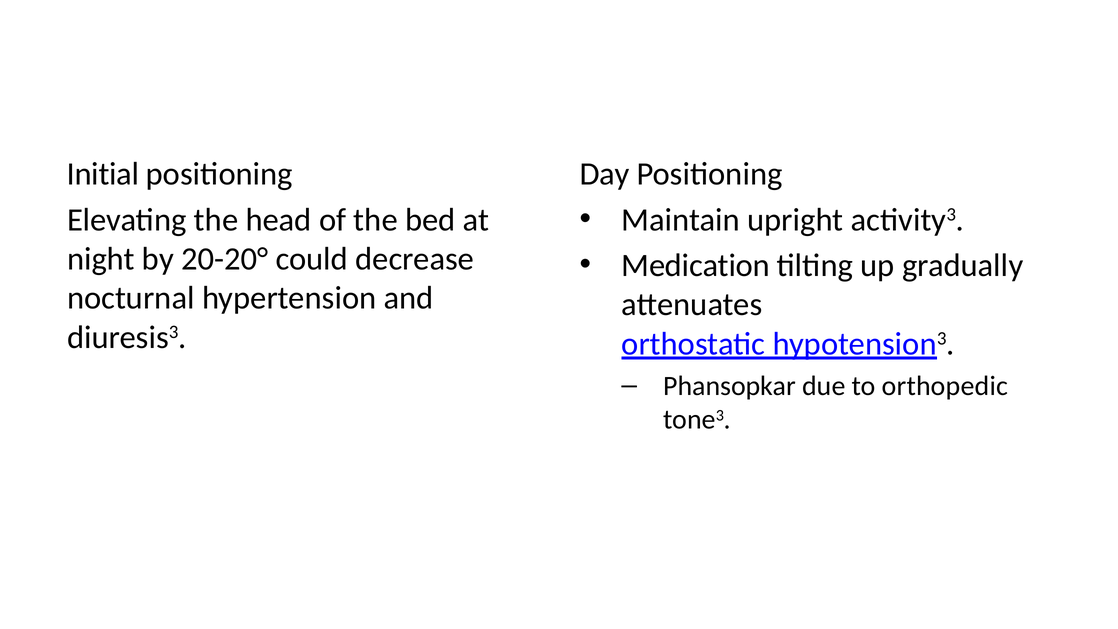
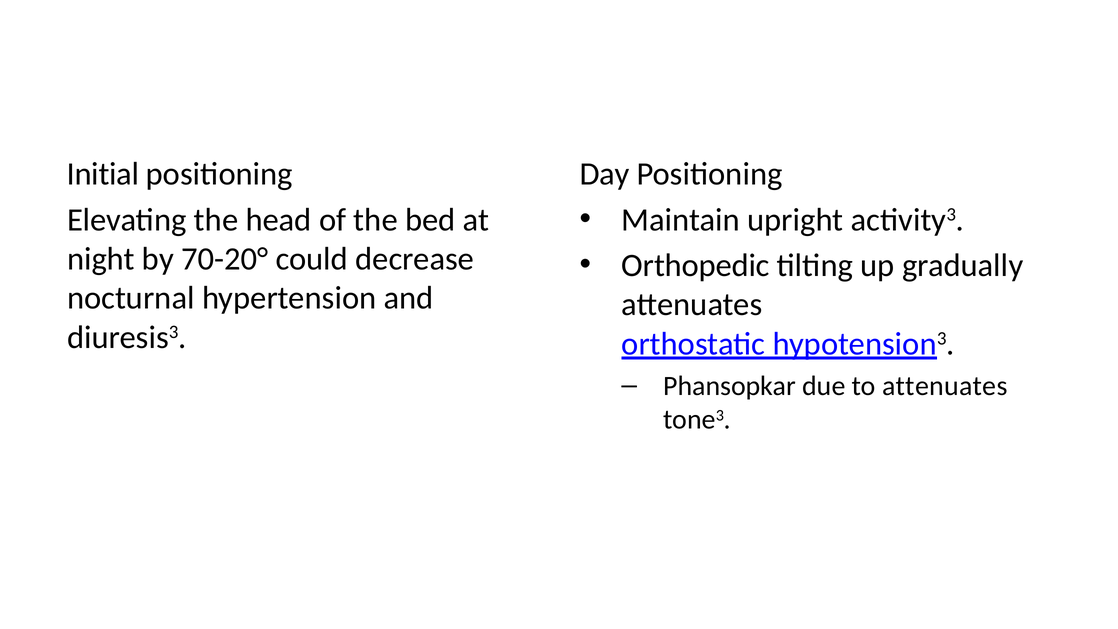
20-20°: 20-20° -> 70-20°
Medication: Medication -> Orthopedic
to orthopedic: orthopedic -> attenuates
